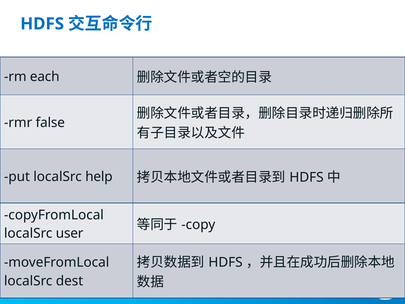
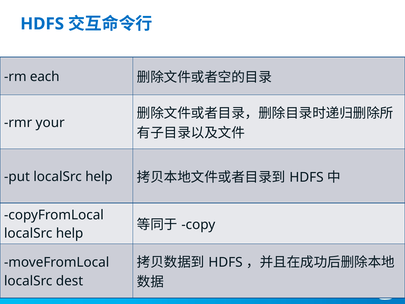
false: false -> your
user at (70, 233): user -> help
